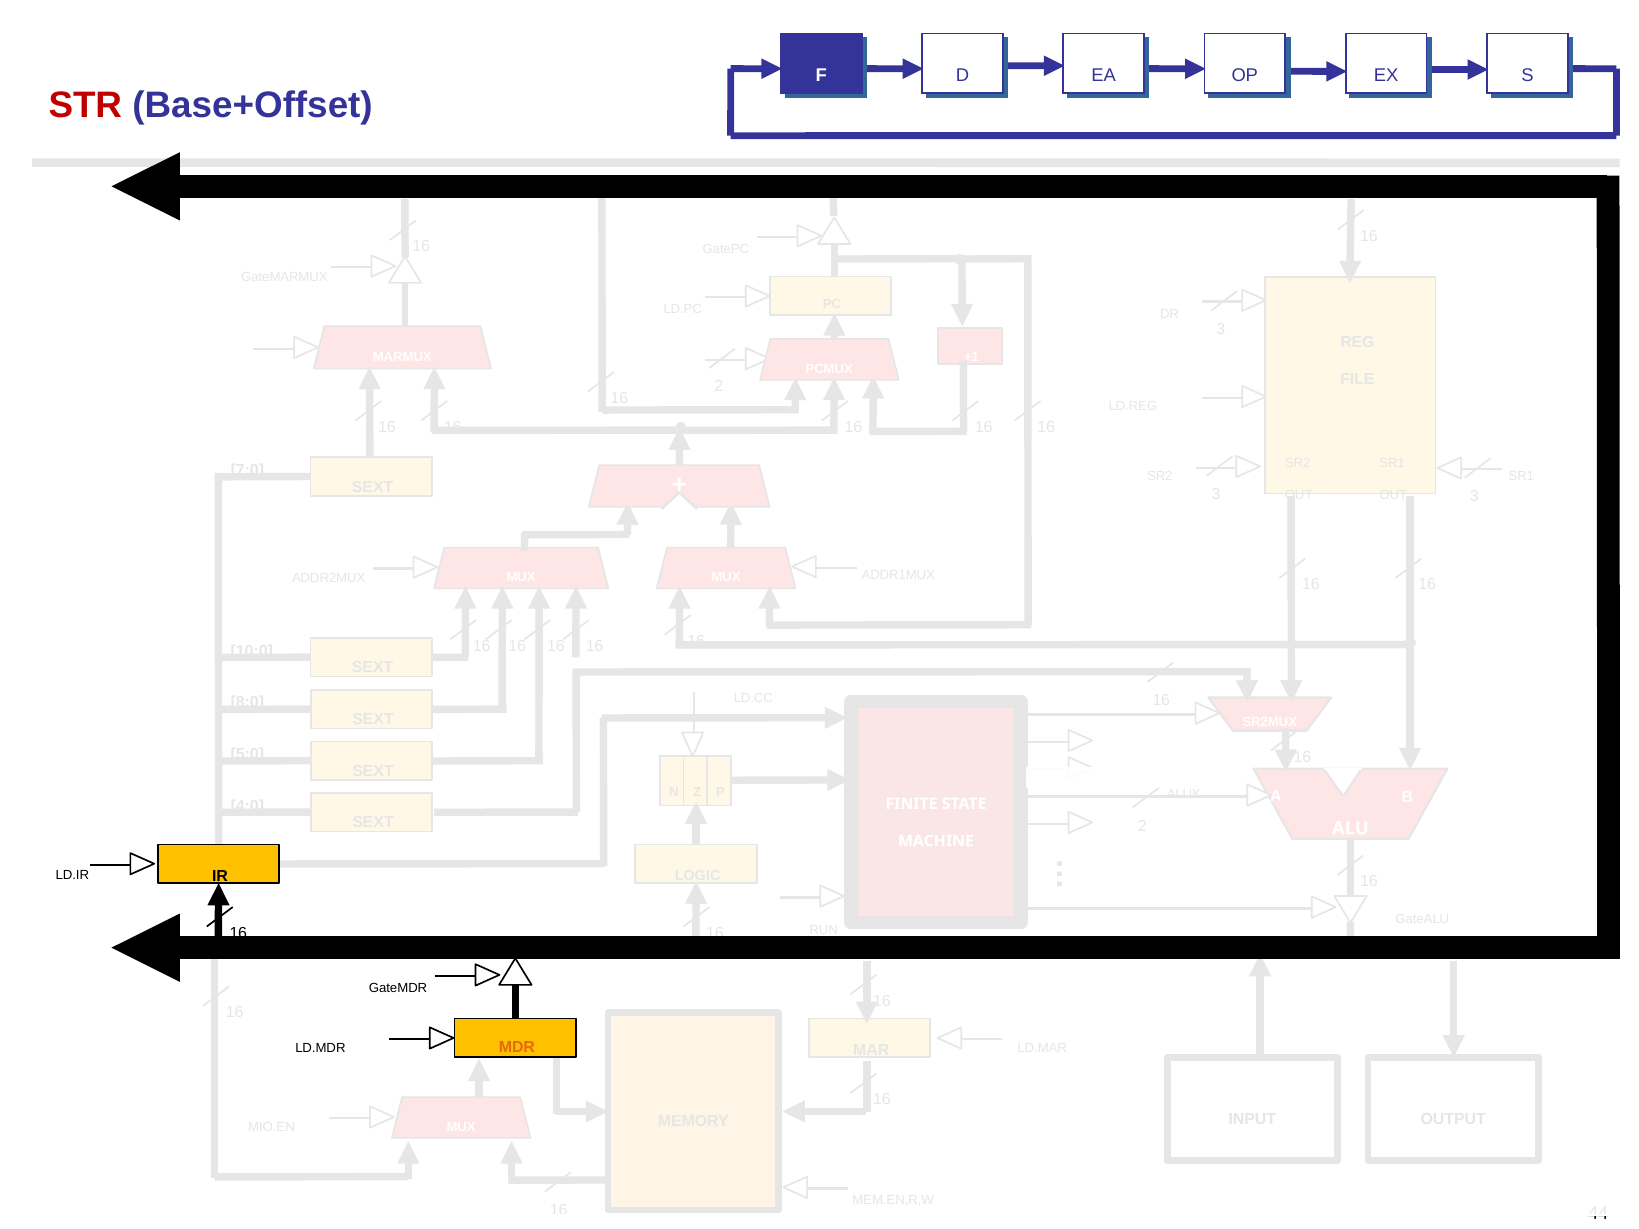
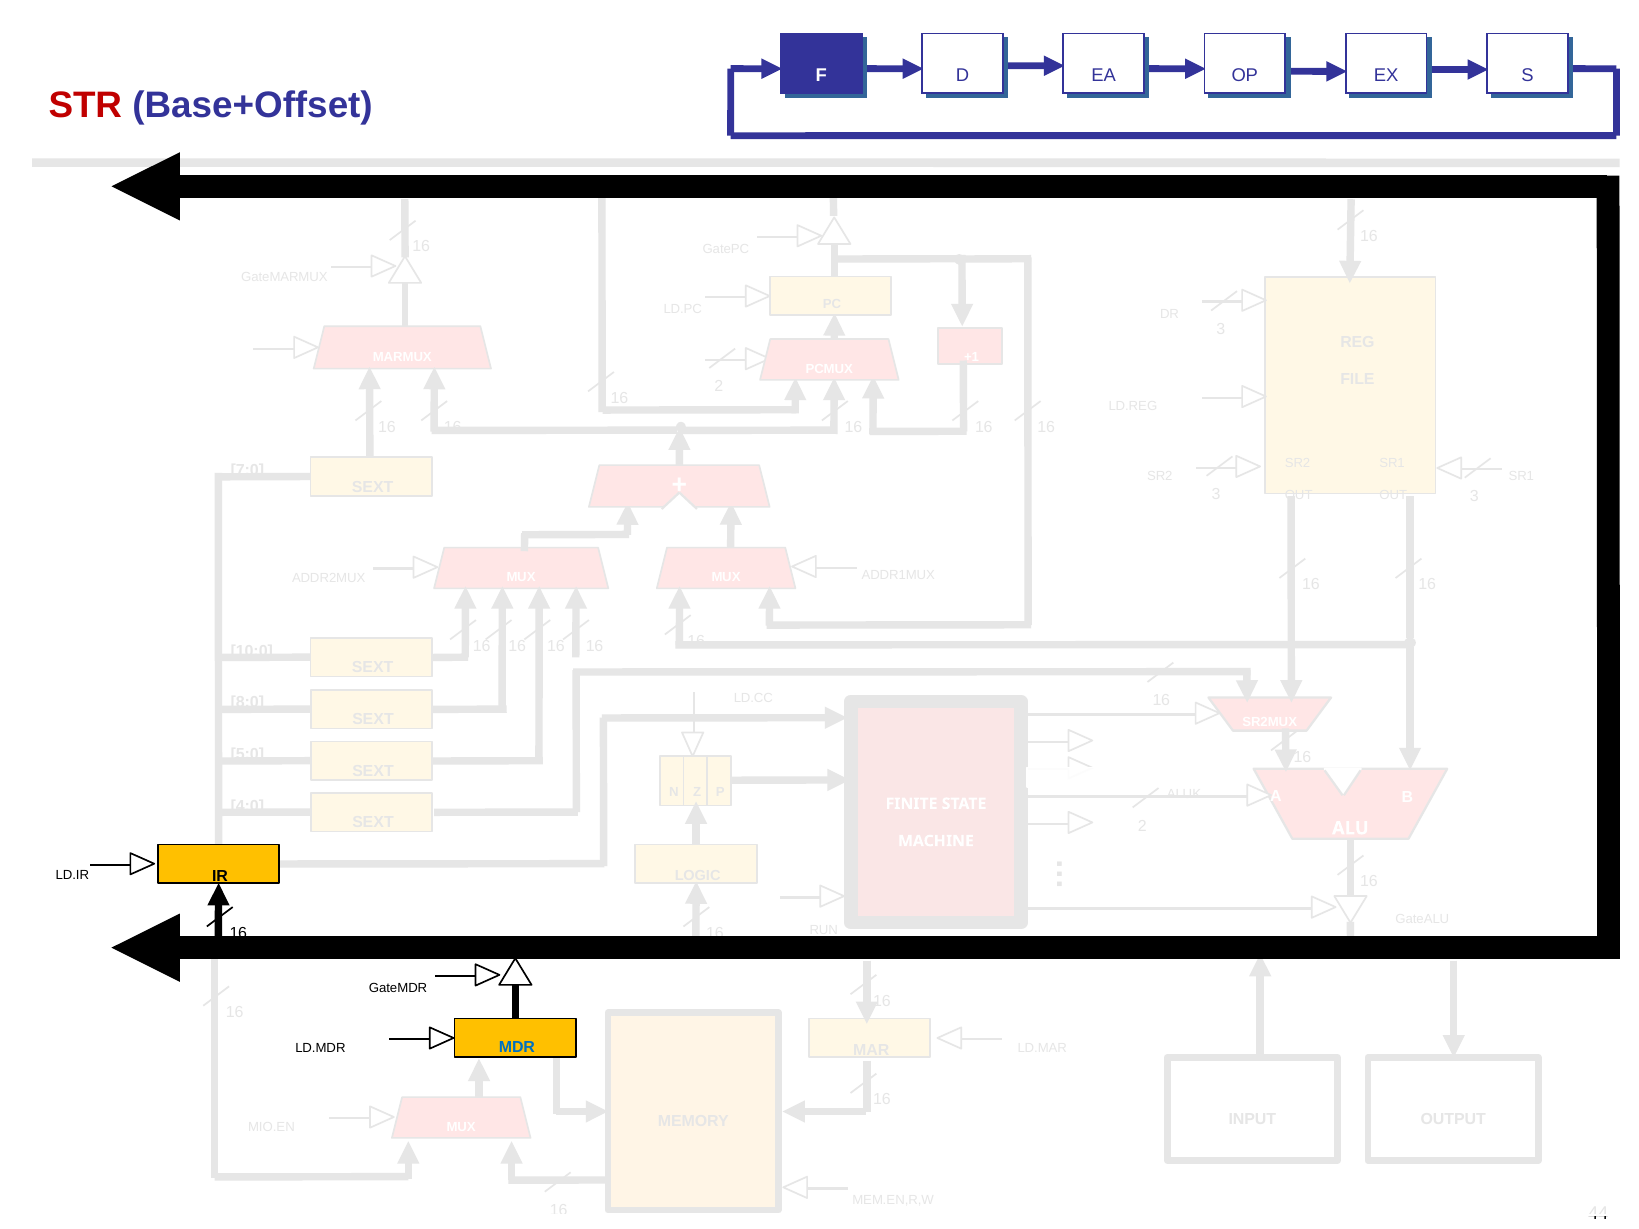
MDR colour: orange -> blue
